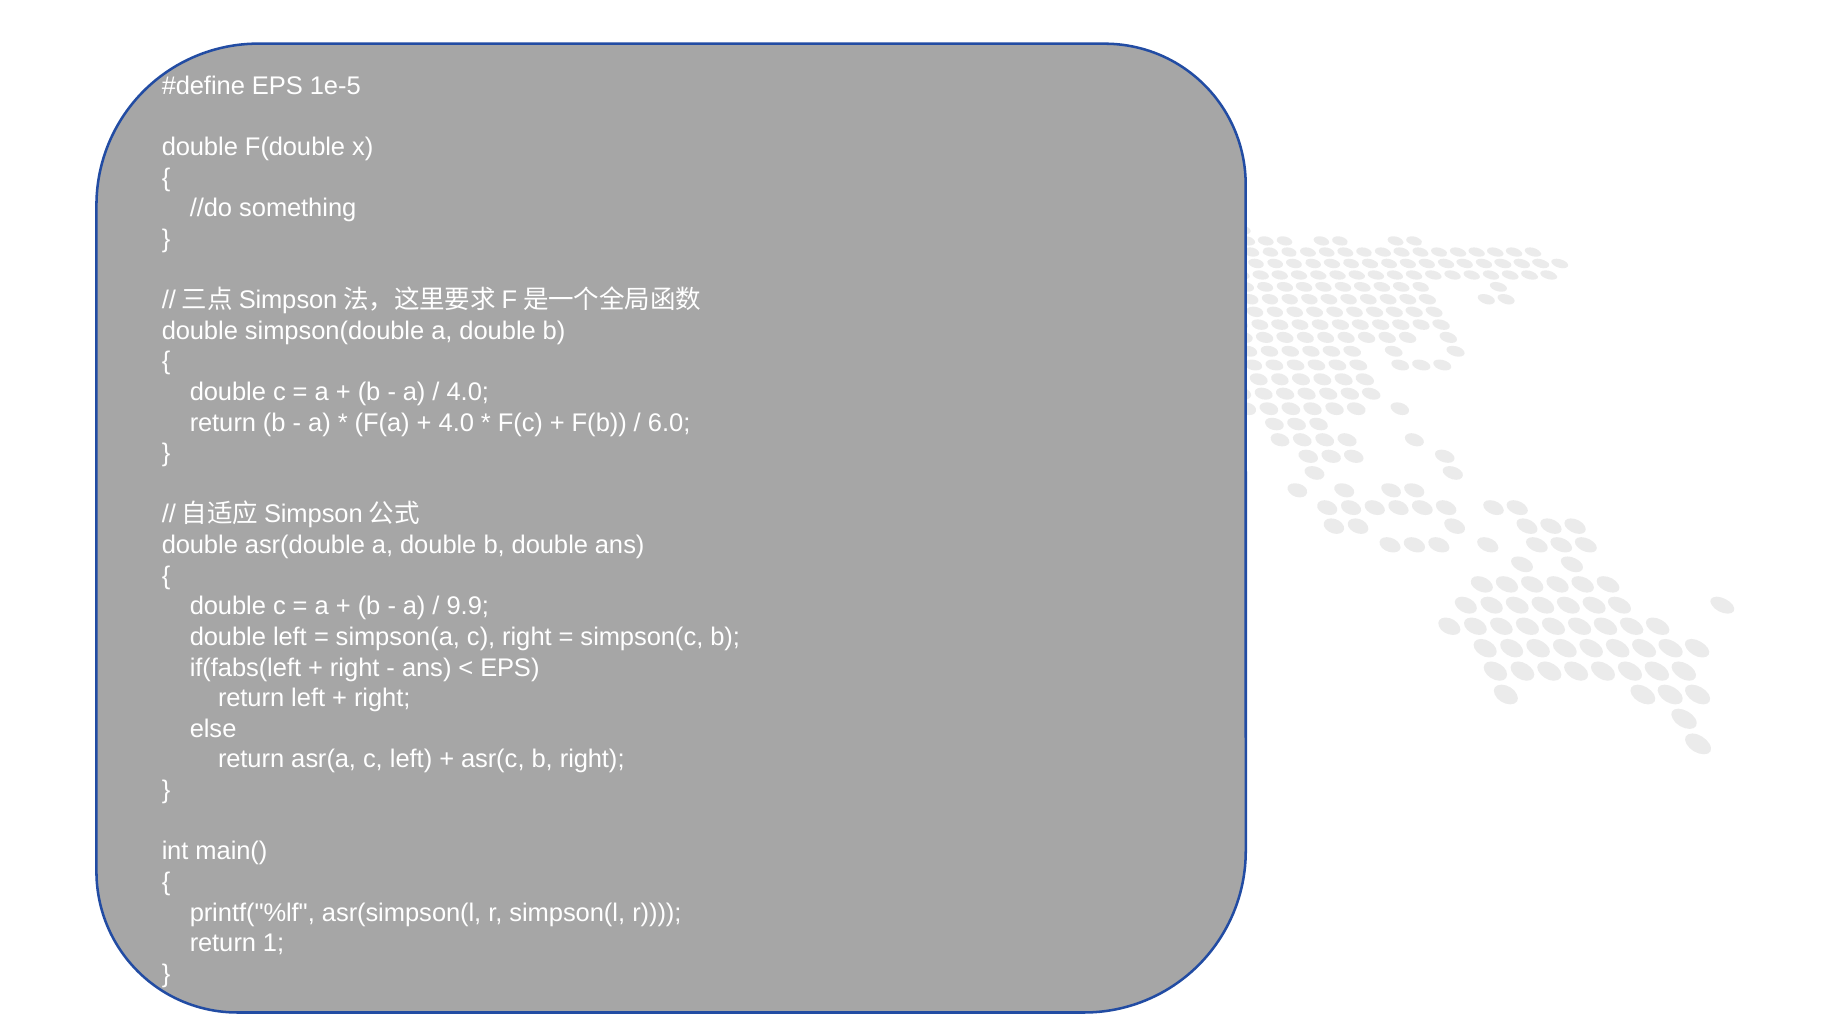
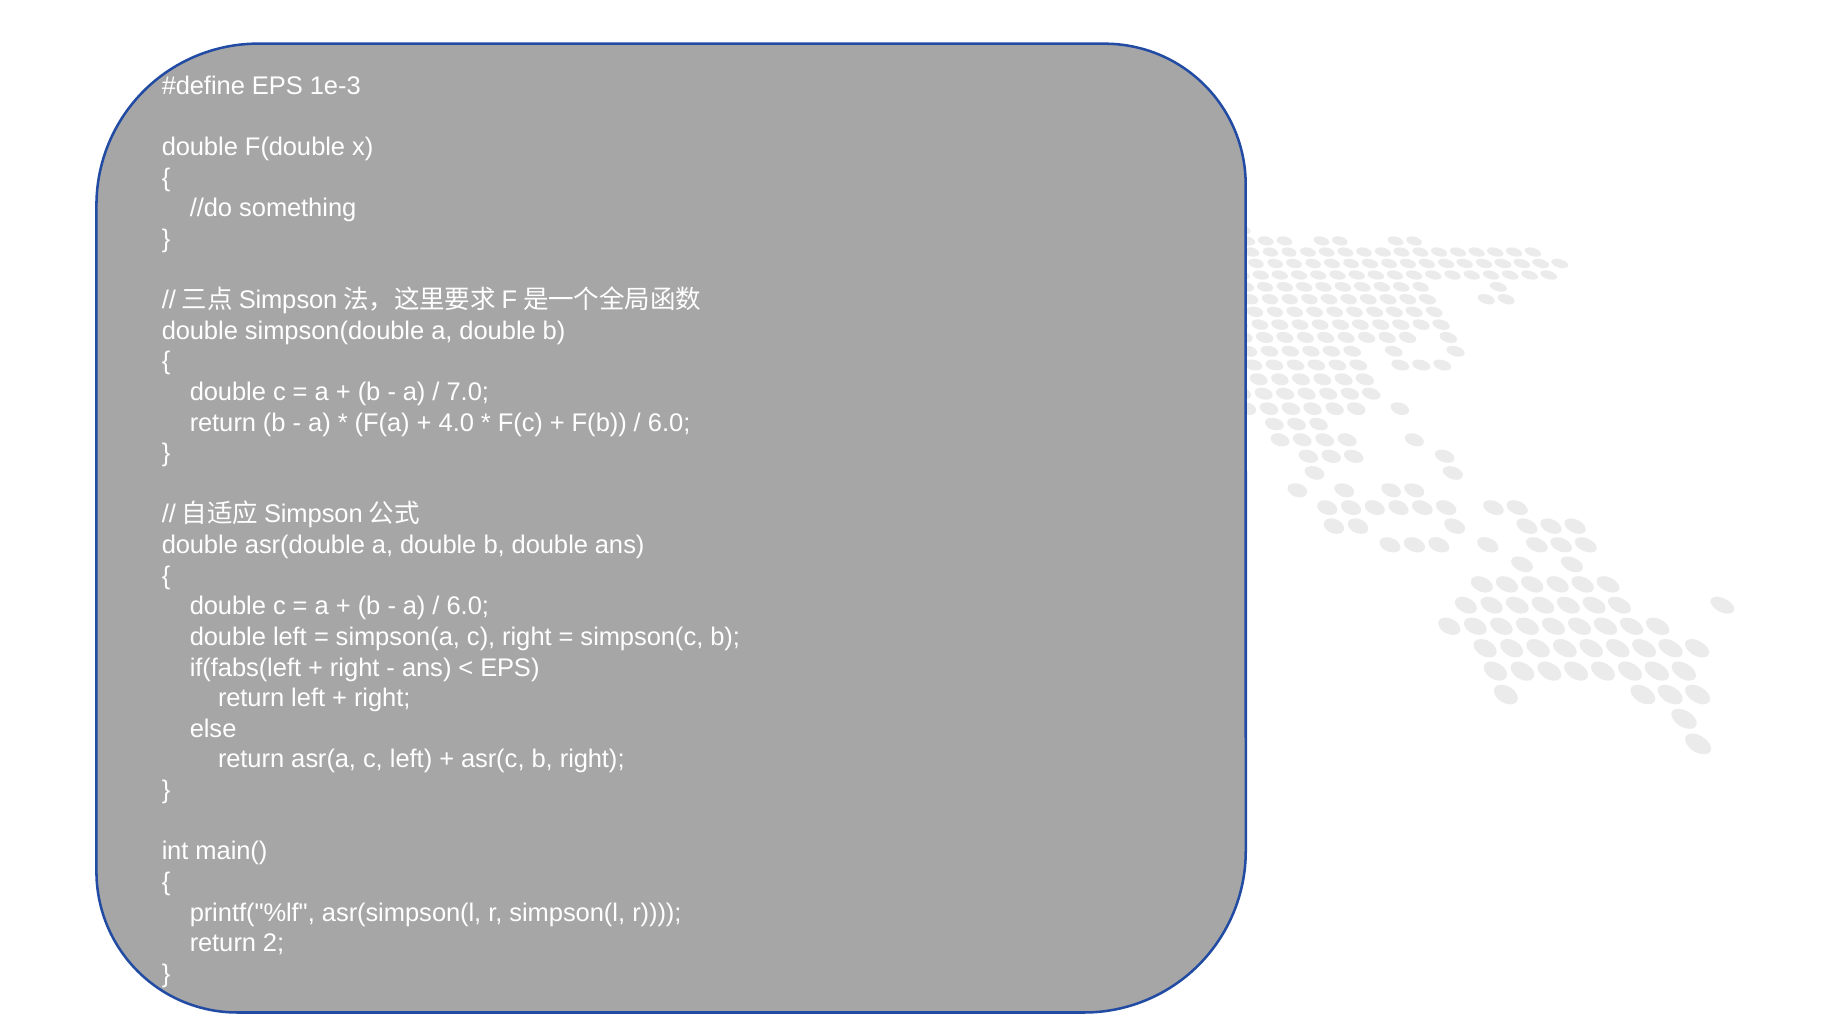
1e-5: 1e-5 -> 1e-3
4.0 at (468, 392): 4.0 -> 7.0
9.9 at (468, 607): 9.9 -> 6.0
return 1: 1 -> 2
